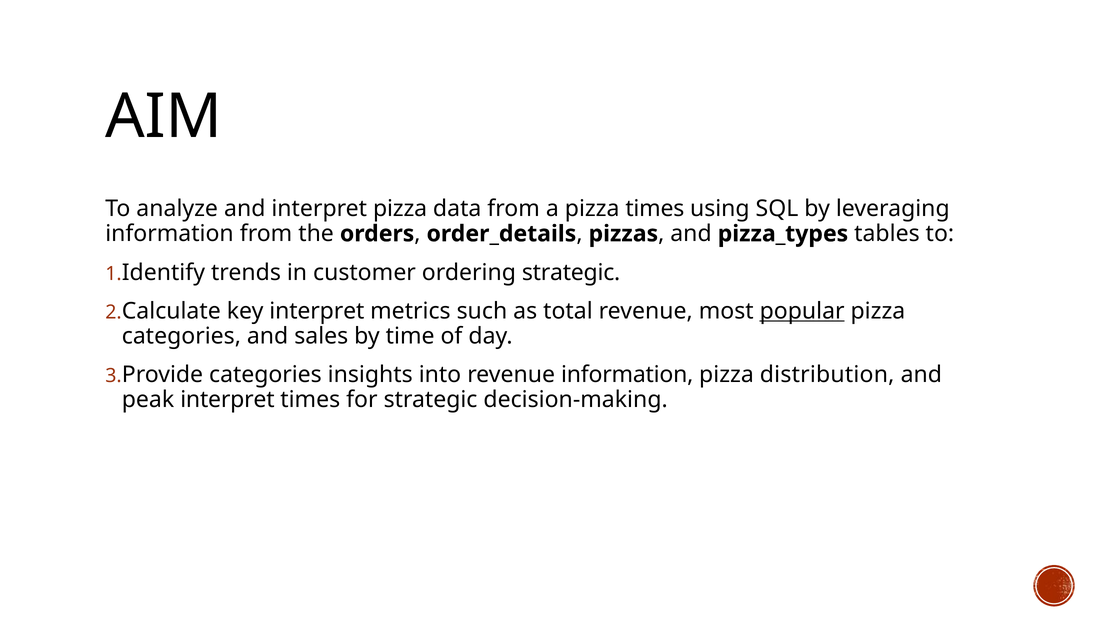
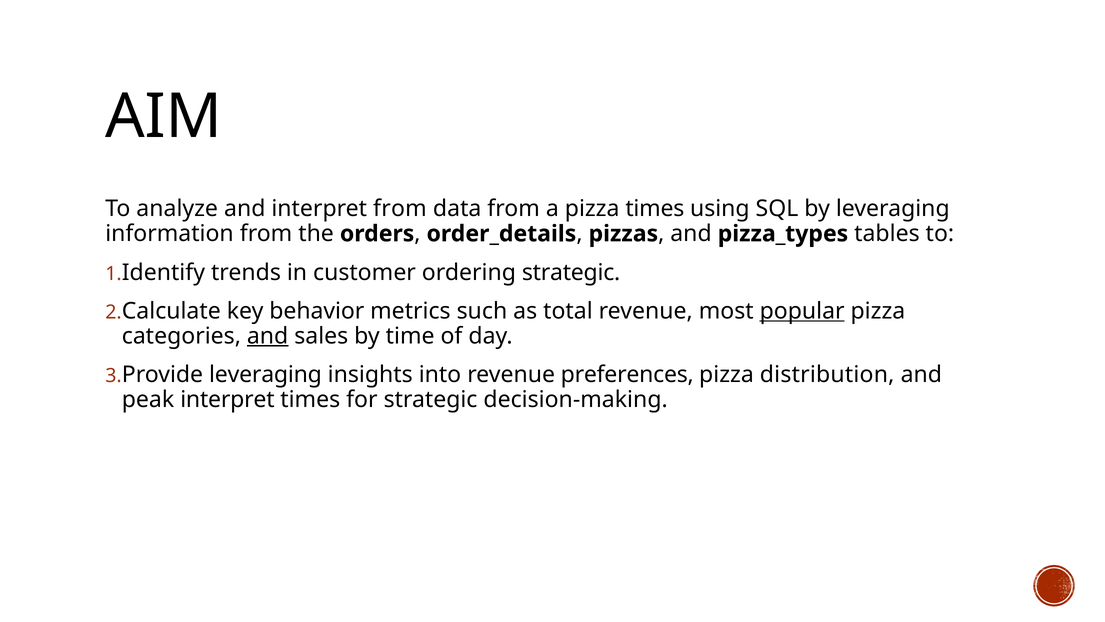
interpret pizza: pizza -> from
key interpret: interpret -> behavior
and at (268, 336) underline: none -> present
categories at (265, 374): categories -> leveraging
revenue information: information -> preferences
